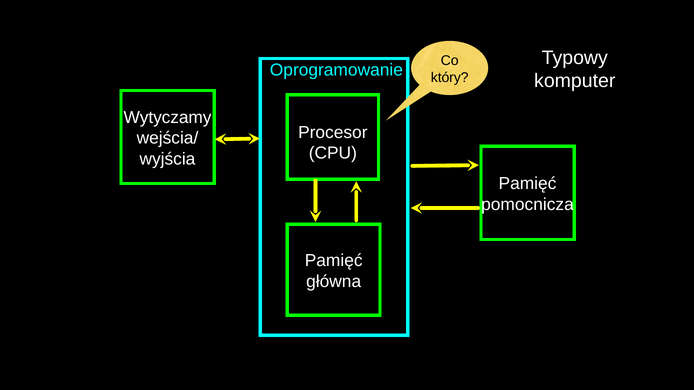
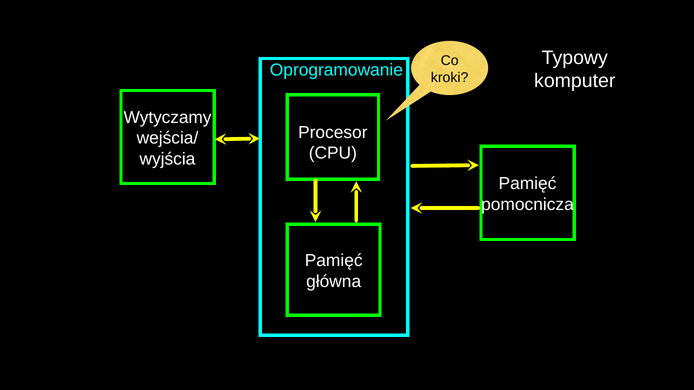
który: który -> kroki
